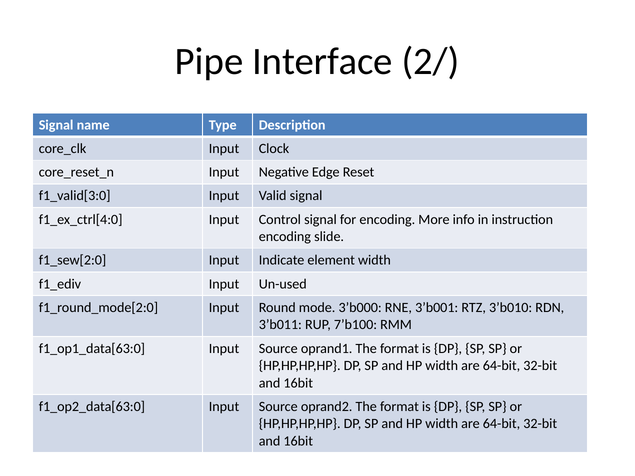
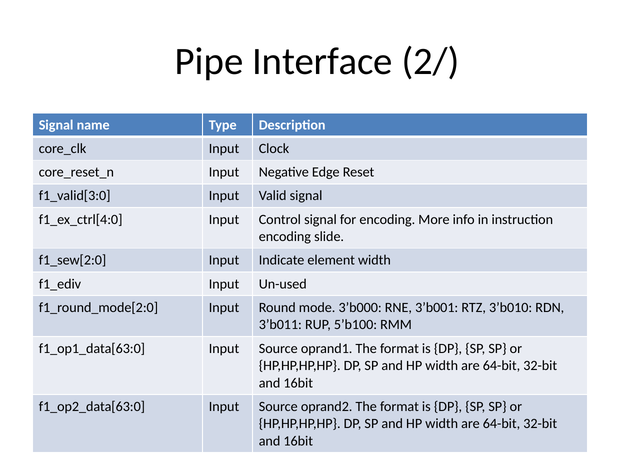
7’b100: 7’b100 -> 5’b100
